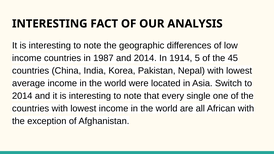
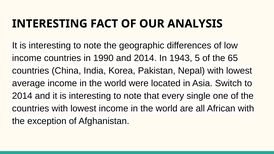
1987: 1987 -> 1990
1914: 1914 -> 1943
45: 45 -> 65
